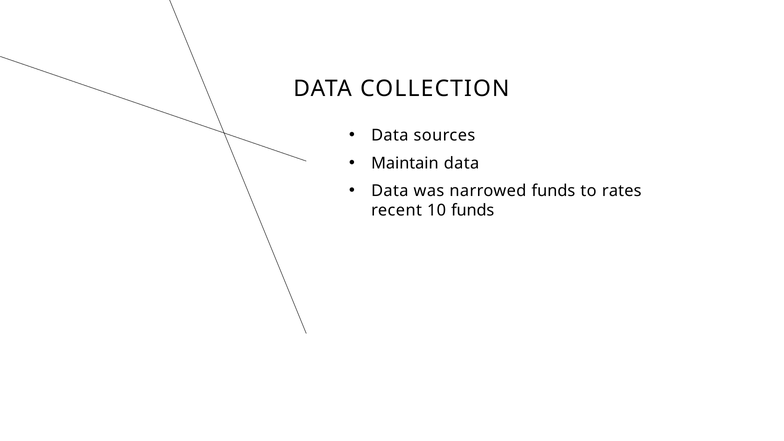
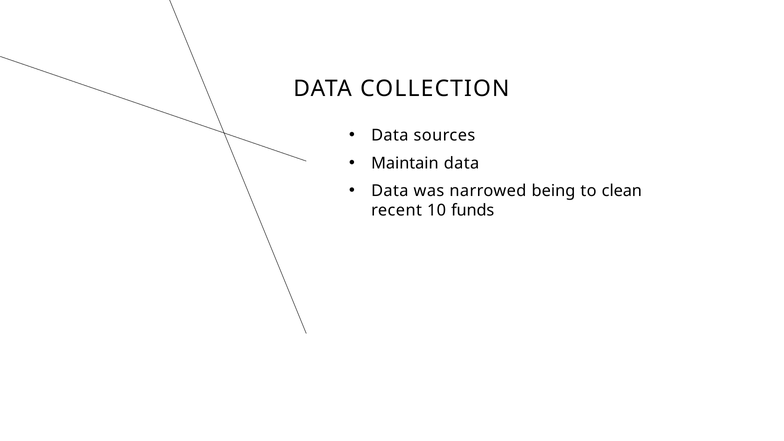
narrowed funds: funds -> being
rates: rates -> clean
